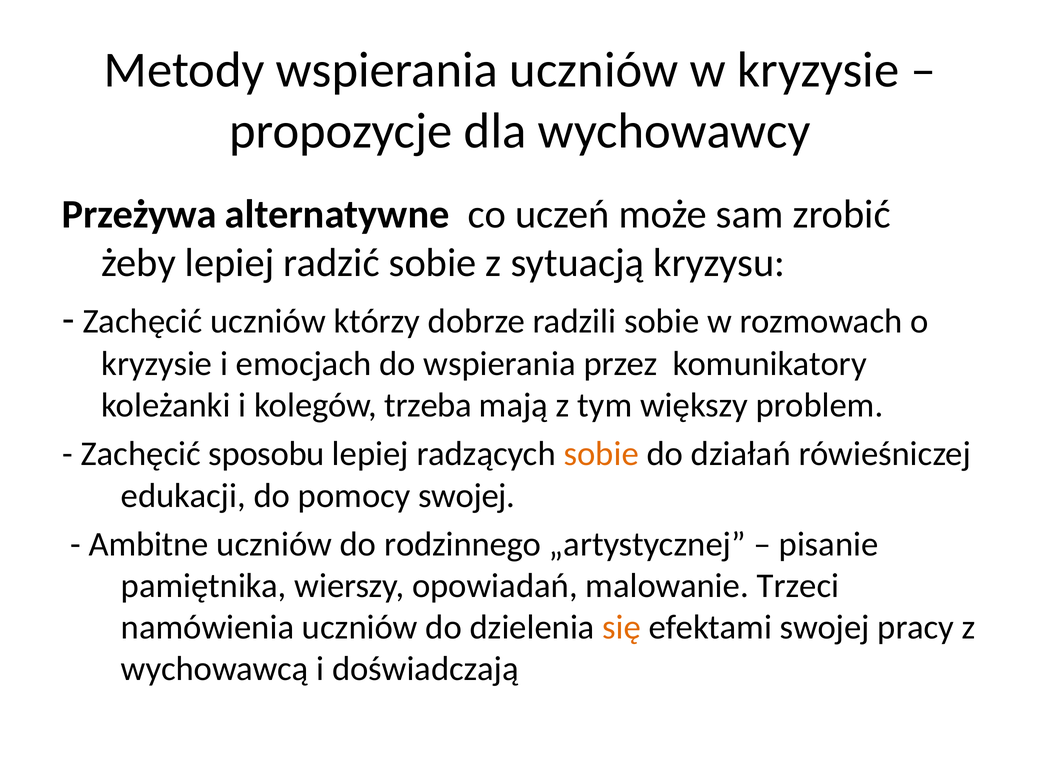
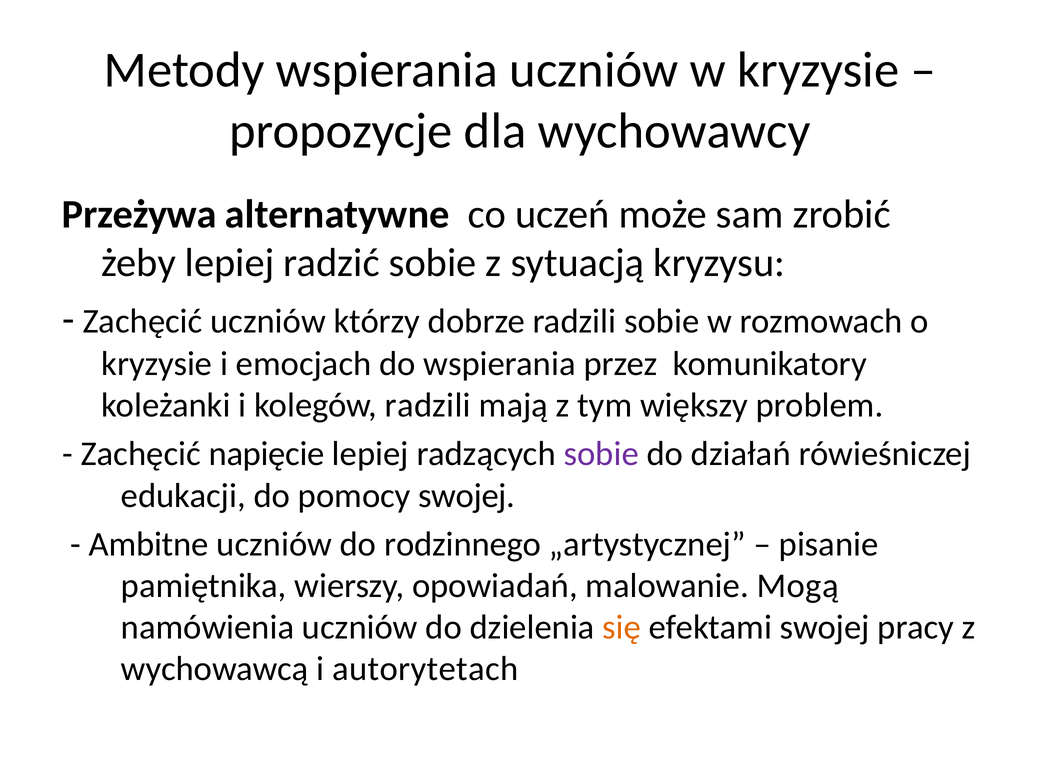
kolegów trzeba: trzeba -> radzili
sposobu: sposobu -> napięcie
sobie at (601, 454) colour: orange -> purple
Trzeci: Trzeci -> Mogą
doświadczają: doświadczają -> autorytetach
